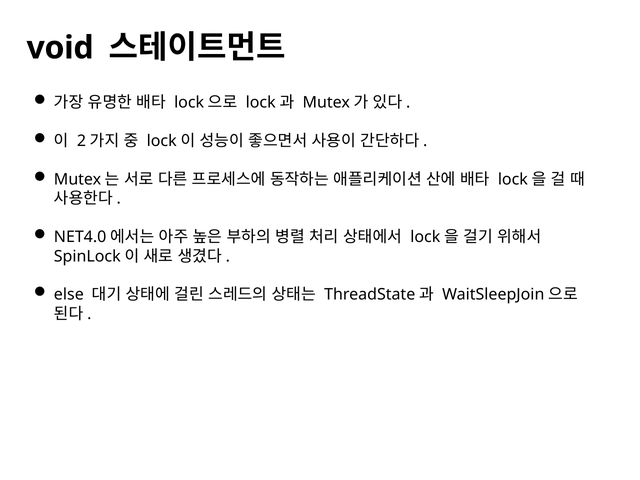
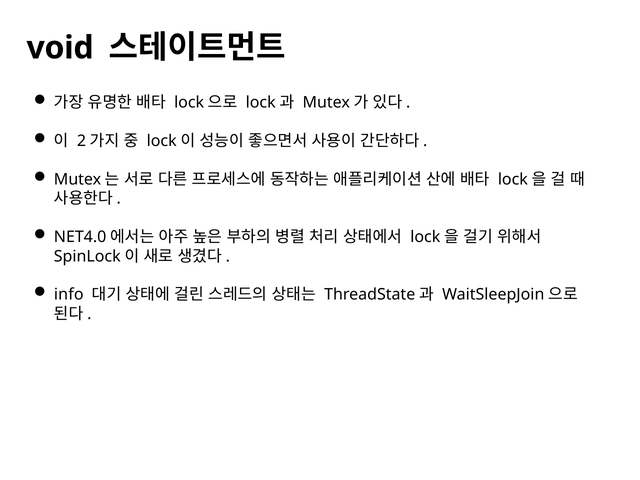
else: else -> info
